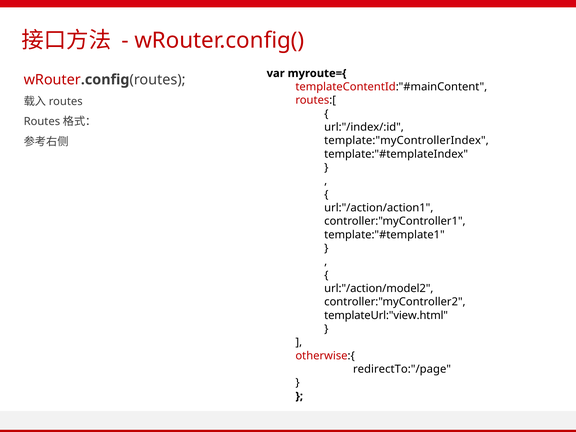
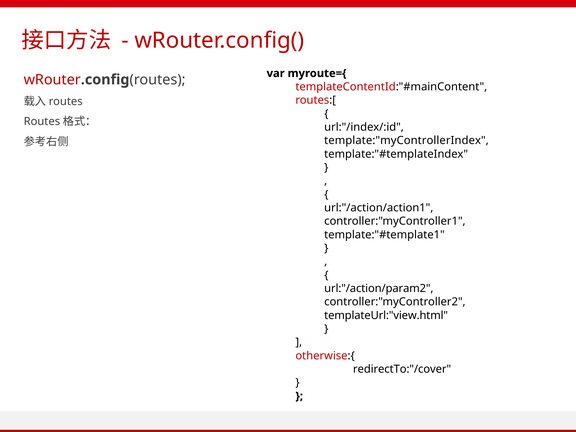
url:"/action/model2: url:"/action/model2 -> url:"/action/param2
redirectTo:"/page: redirectTo:"/page -> redirectTo:"/cover
